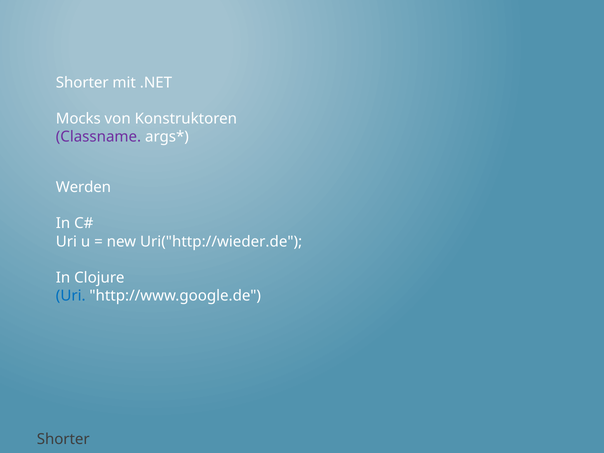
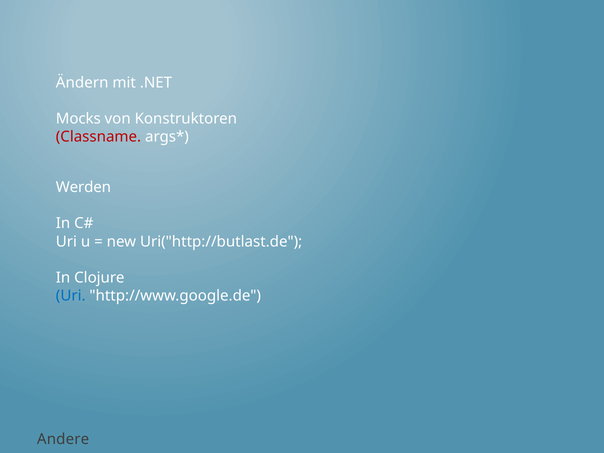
Shorter at (82, 83): Shorter -> Ändern
Classname colour: purple -> red
Uri("http://wieder.de: Uri("http://wieder.de -> Uri("http://butlast.de
Shorter at (63, 439): Shorter -> Andere
